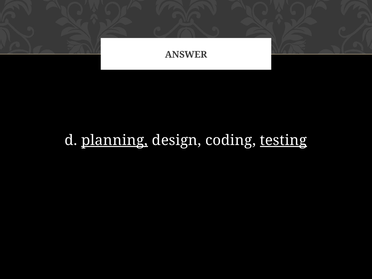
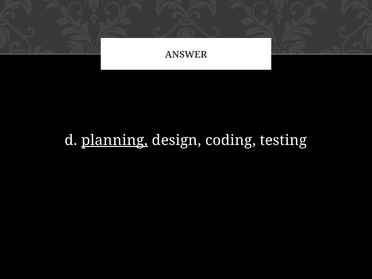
testing underline: present -> none
